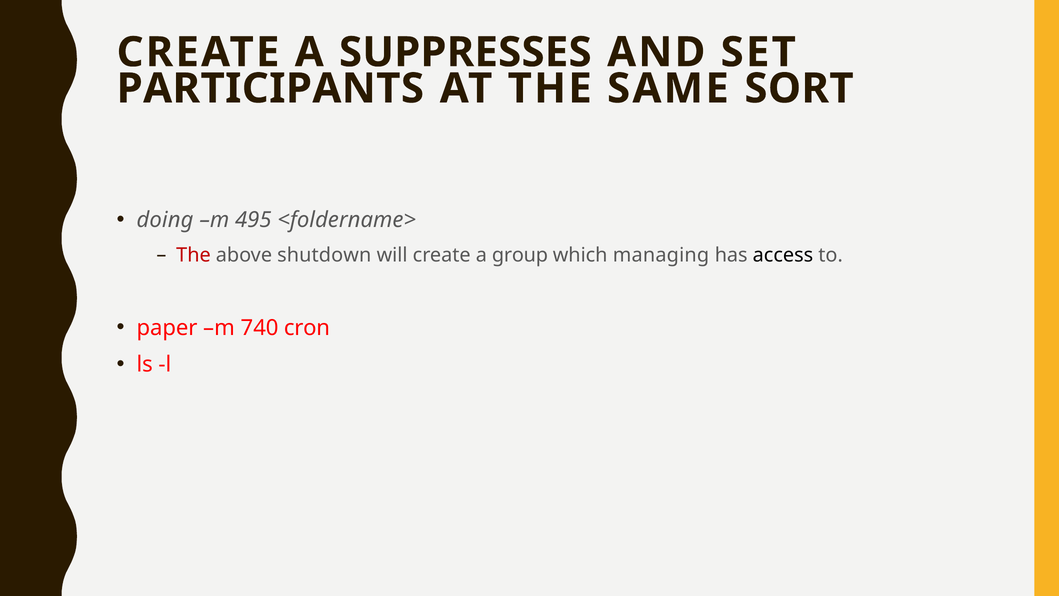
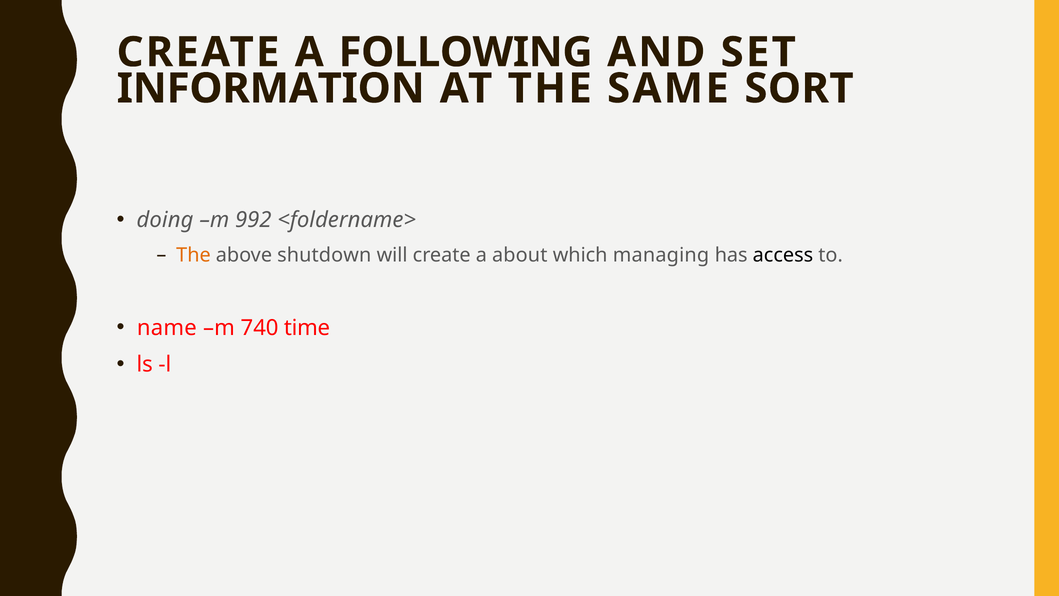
SUPPRESSES: SUPPRESSES -> FOLLOWING
PARTICIPANTS: PARTICIPANTS -> INFORMATION
495: 495 -> 992
The at (193, 255) colour: red -> orange
group: group -> about
paper: paper -> name
cron: cron -> time
